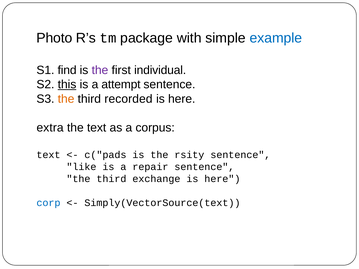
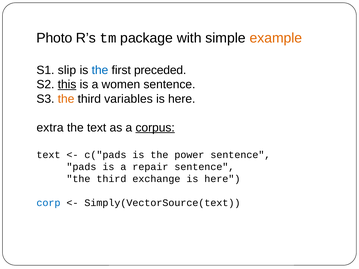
example colour: blue -> orange
find: find -> slip
the at (100, 70) colour: purple -> blue
individual: individual -> preceded
attempt: attempt -> women
recorded: recorded -> variables
corpus underline: none -> present
rsity: rsity -> power
like: like -> pads
